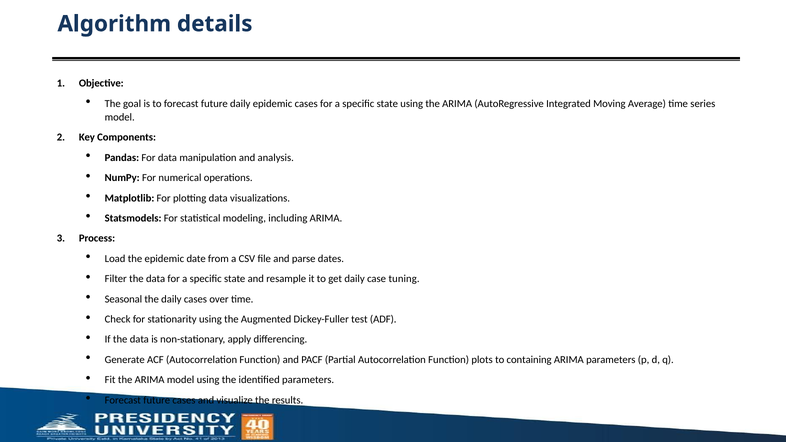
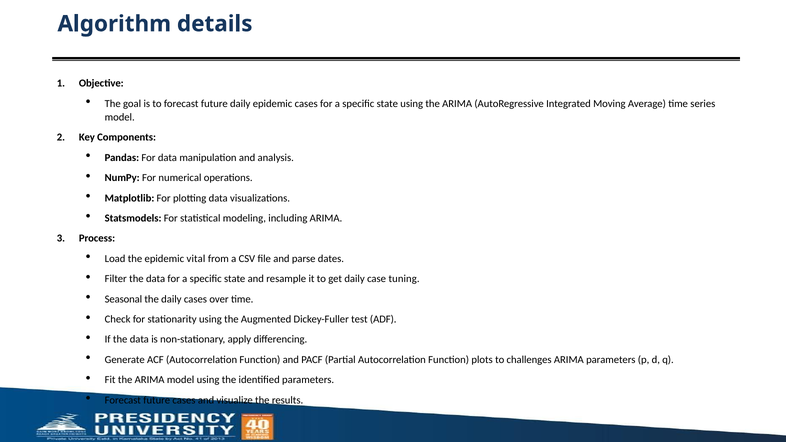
date: date -> vital
containing: containing -> challenges
